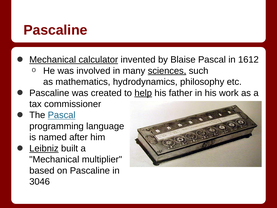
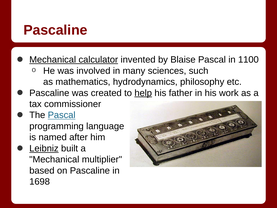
1612: 1612 -> 1100
sciences underline: present -> none
3046: 3046 -> 1698
